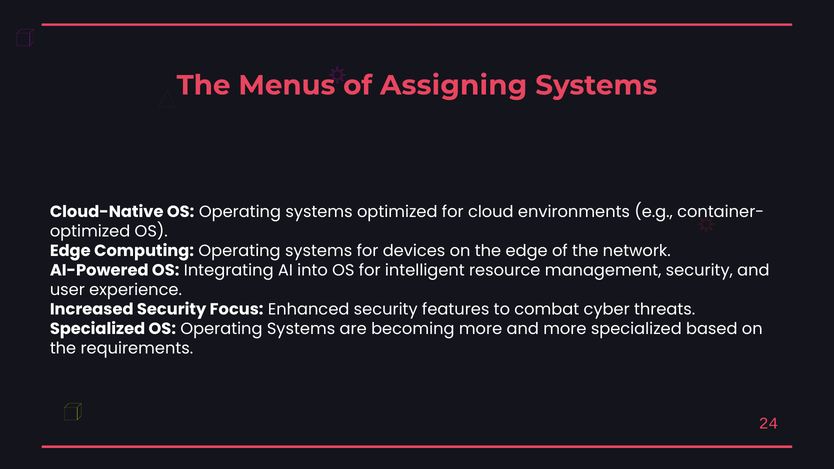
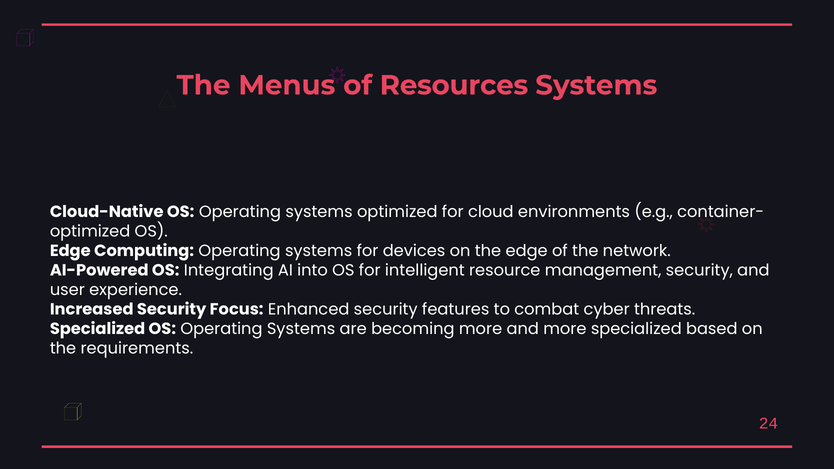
Assigning: Assigning -> Resources
